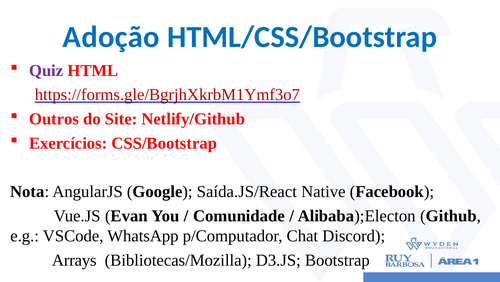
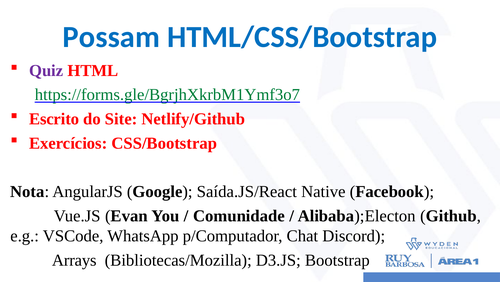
Adoção: Adoção -> Possam
https://forms.gle/BgrjhXkrbM1Ymf3o7 colour: red -> green
Outros: Outros -> Escrito
